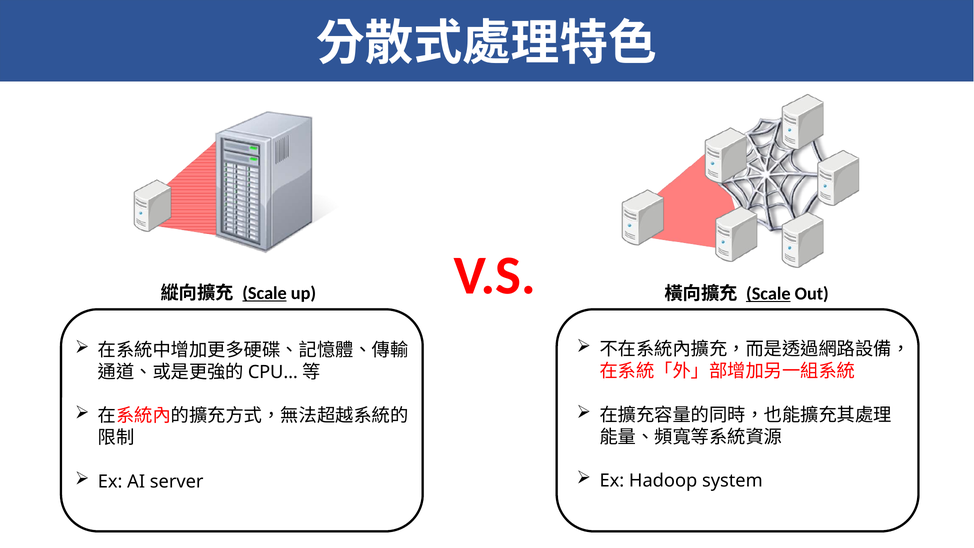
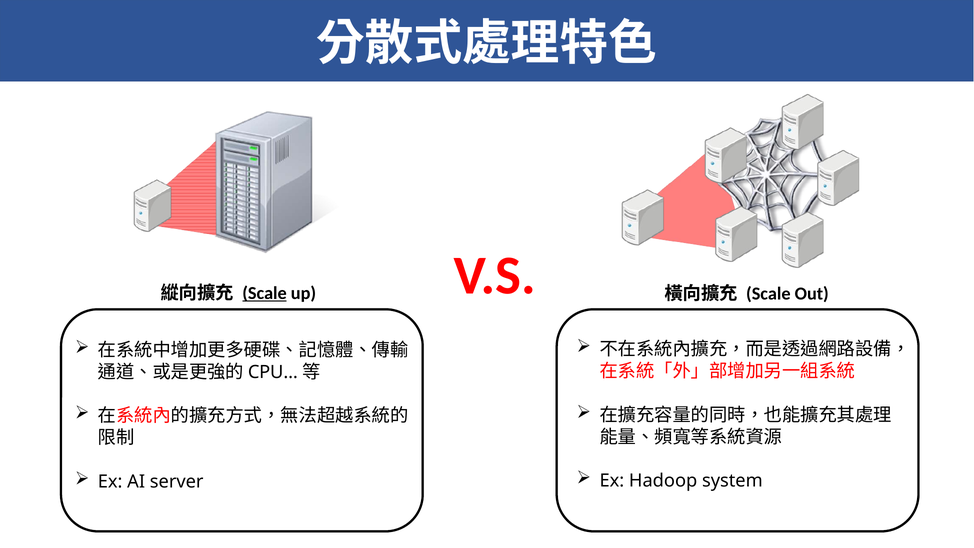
Scale at (768, 294) underline: present -> none
